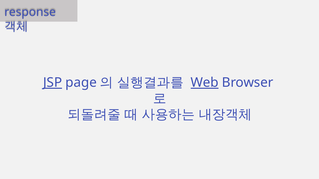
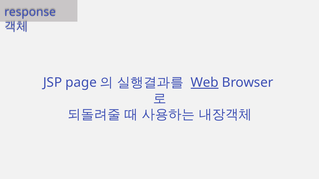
JSP underline: present -> none
